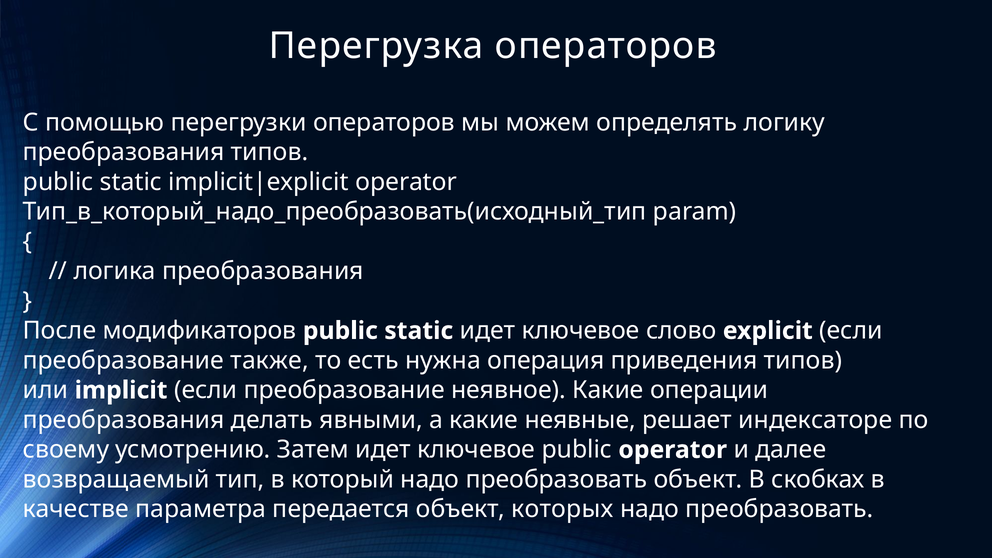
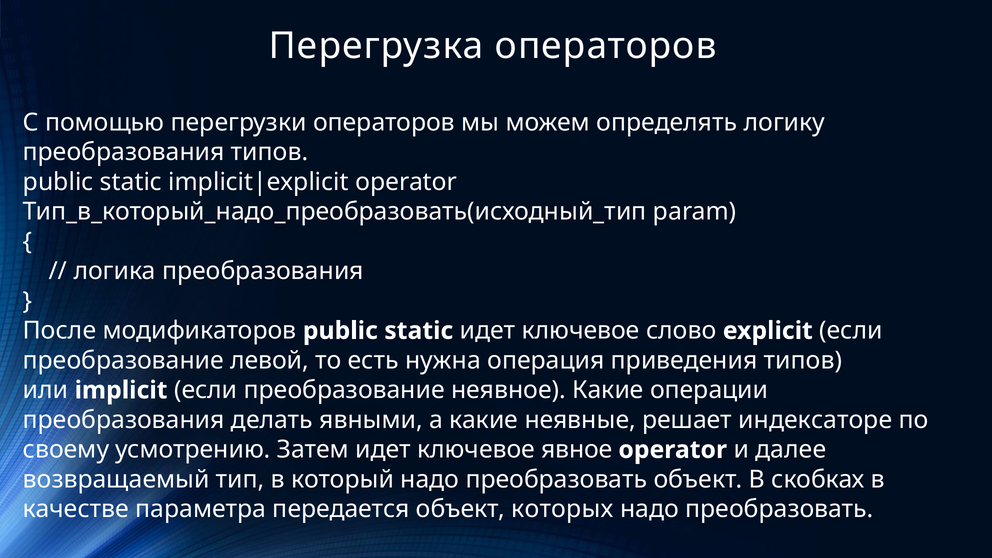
также: также -> левой
ключевое public: public -> явное
